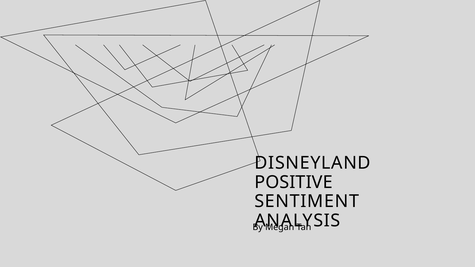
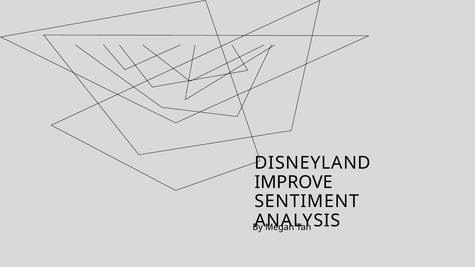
POSITIVE: POSITIVE -> IMPROVE
